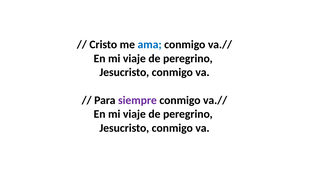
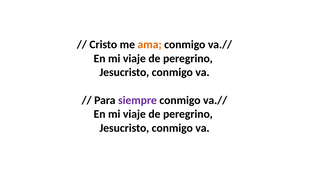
ama colour: blue -> orange
